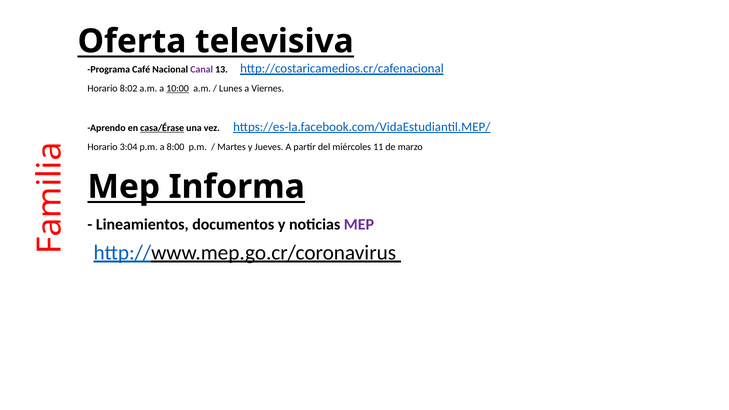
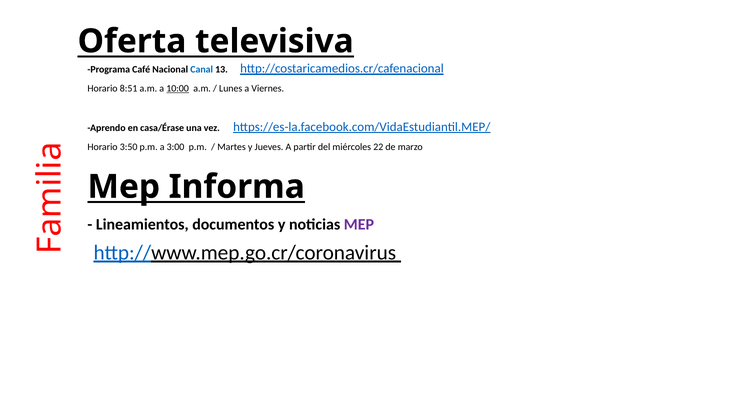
Canal colour: purple -> blue
8:02: 8:02 -> 8:51
casa/Érase underline: present -> none
3:04: 3:04 -> 3:50
8:00: 8:00 -> 3:00
11: 11 -> 22
